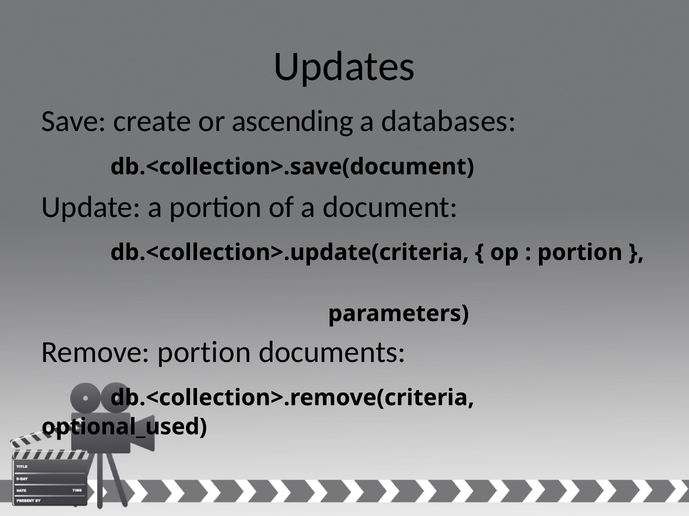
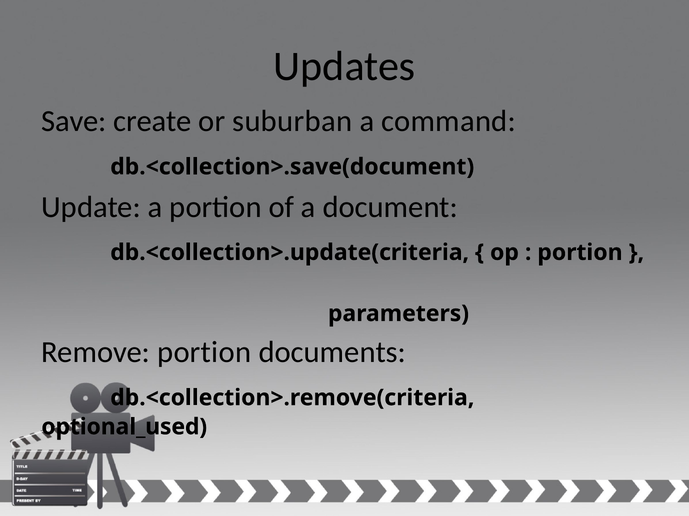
ascending: ascending -> suburban
databases: databases -> command
